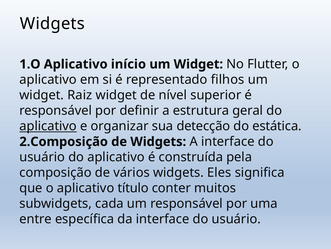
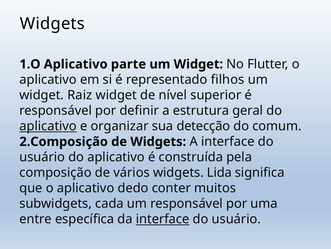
início: início -> parte
estática: estática -> comum
Eles: Eles -> Lida
título: título -> dedo
interface at (163, 219) underline: none -> present
